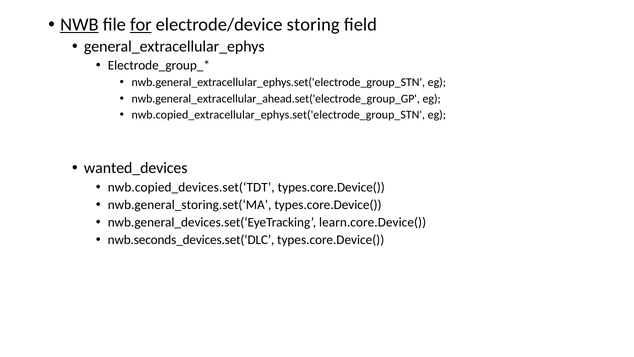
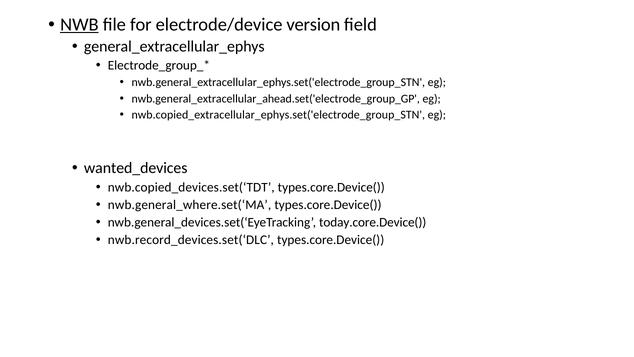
for underline: present -> none
storing: storing -> version
nwb.general_storing.set(‘MA: nwb.general_storing.set(‘MA -> nwb.general_where.set(‘MA
learn.core.Device(: learn.core.Device( -> today.core.Device(
nwb.seconds_devices.set(‘DLC: nwb.seconds_devices.set(‘DLC -> nwb.record_devices.set(‘DLC
